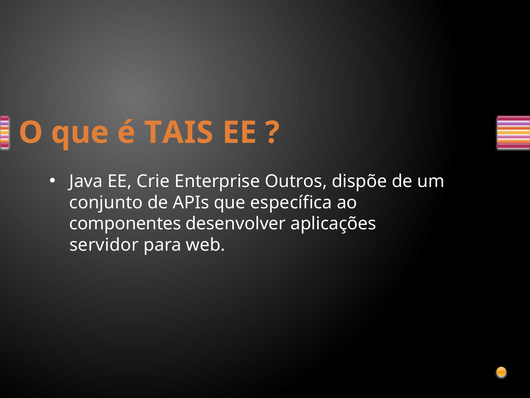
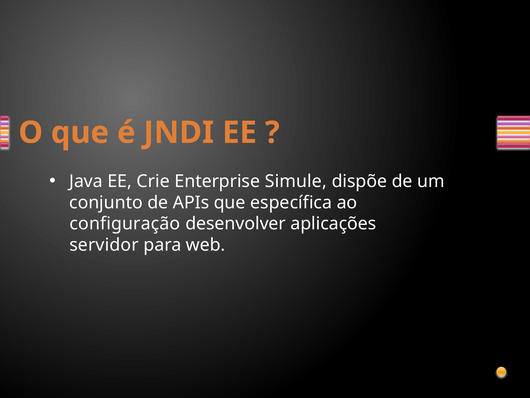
TAIS: TAIS -> JNDI
Outros: Outros -> Simule
componentes: componentes -> configuração
